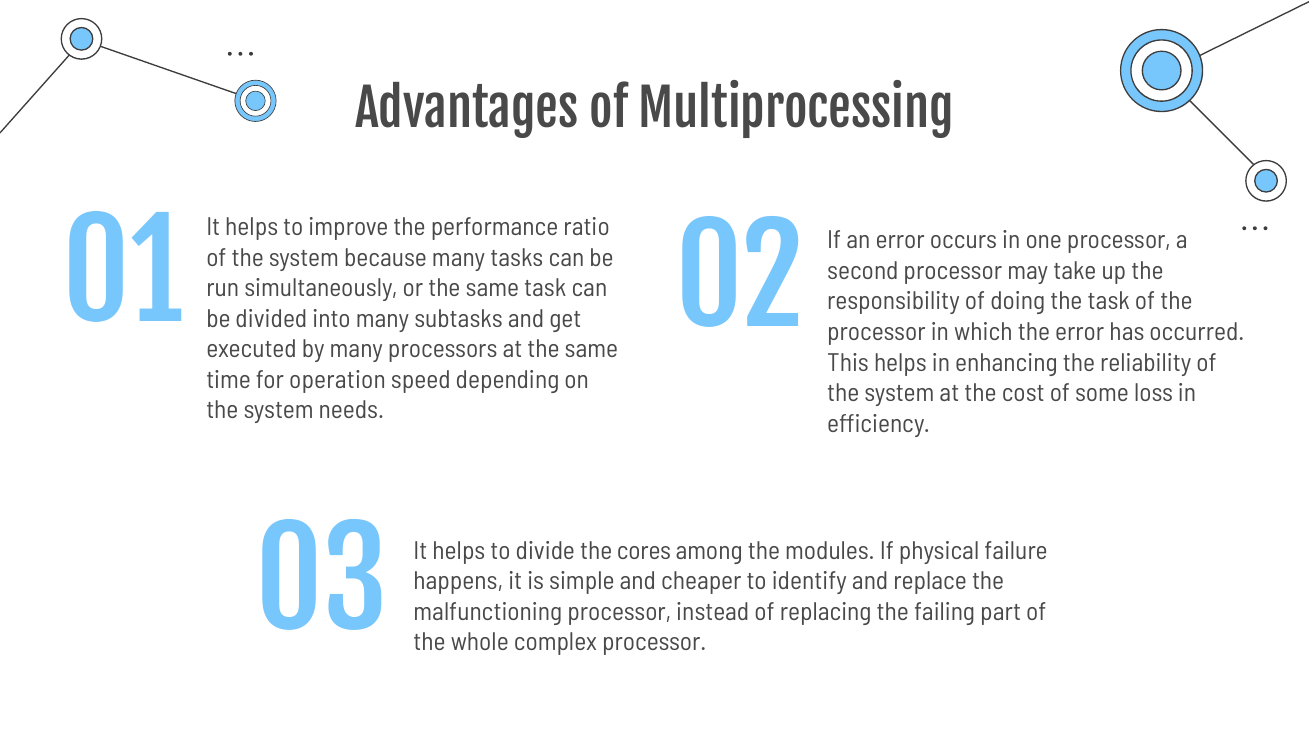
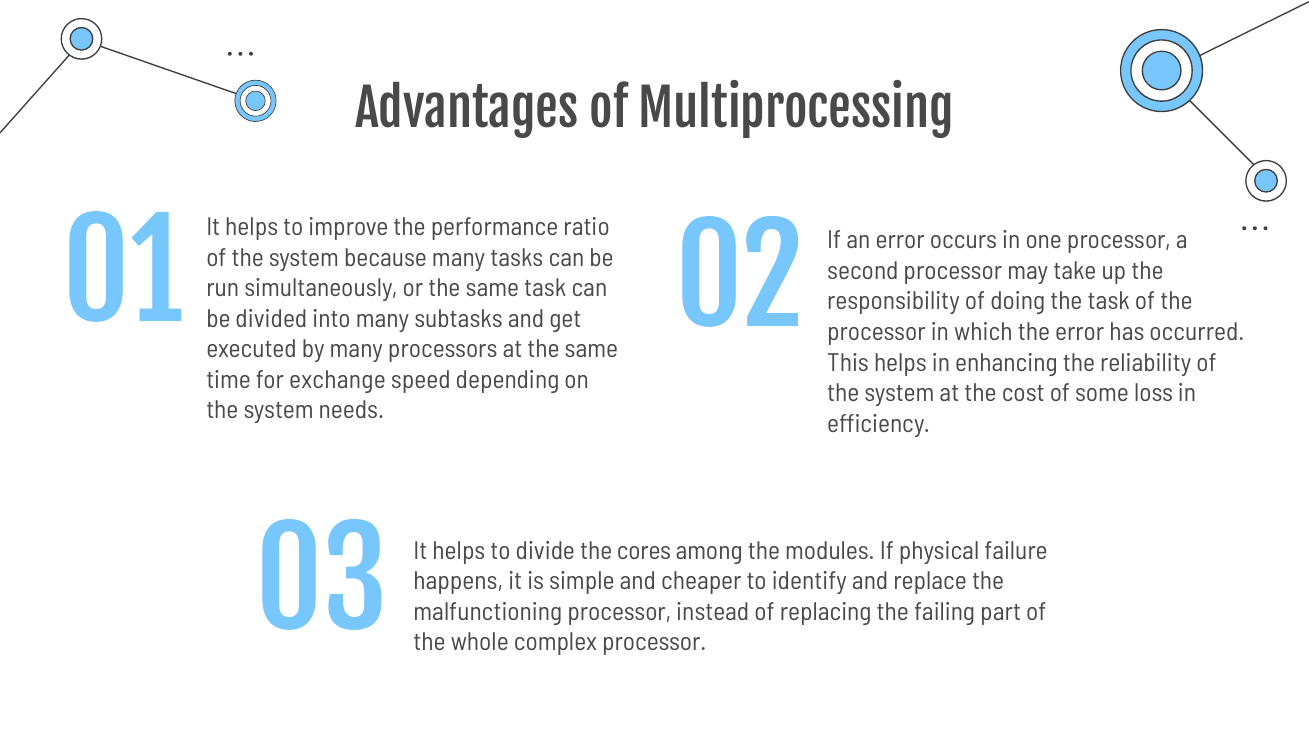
operation: operation -> exchange
